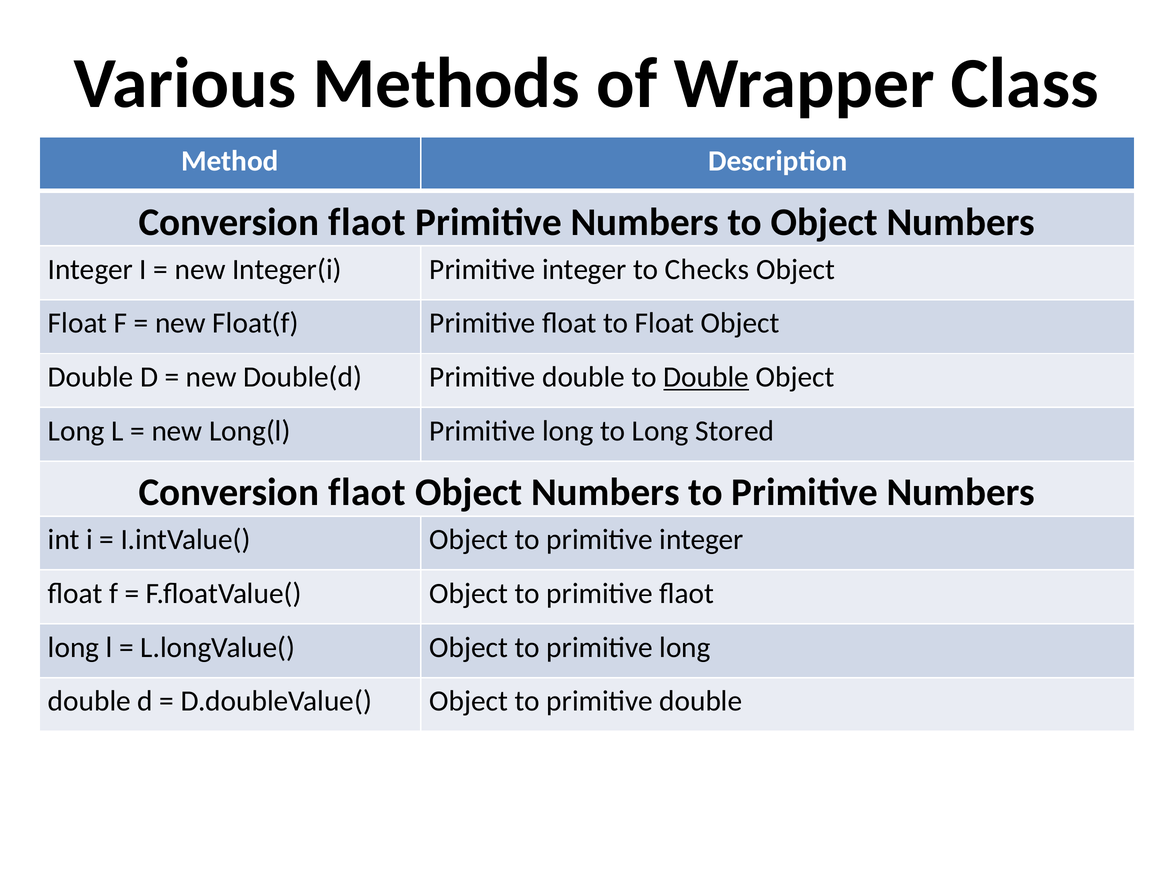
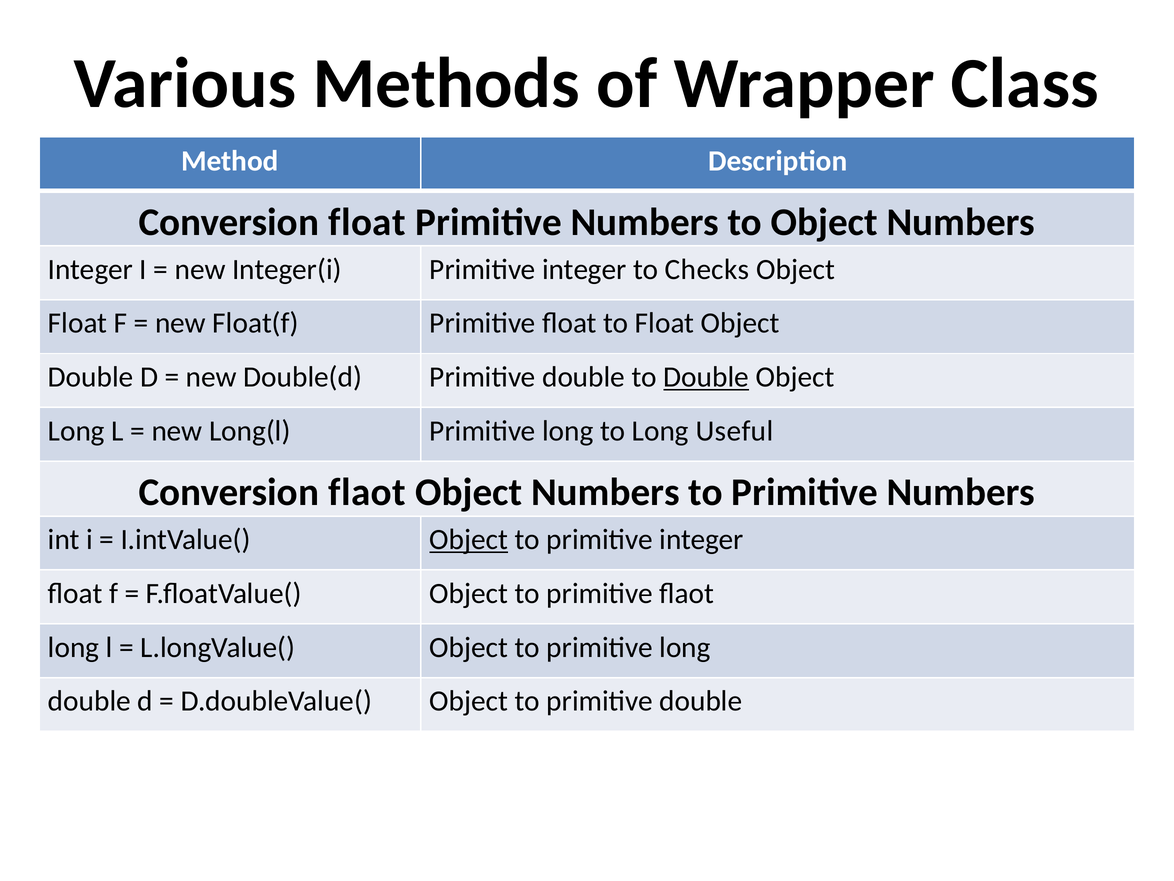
flaot at (367, 222): flaot -> float
Stored: Stored -> Useful
Object at (469, 539) underline: none -> present
